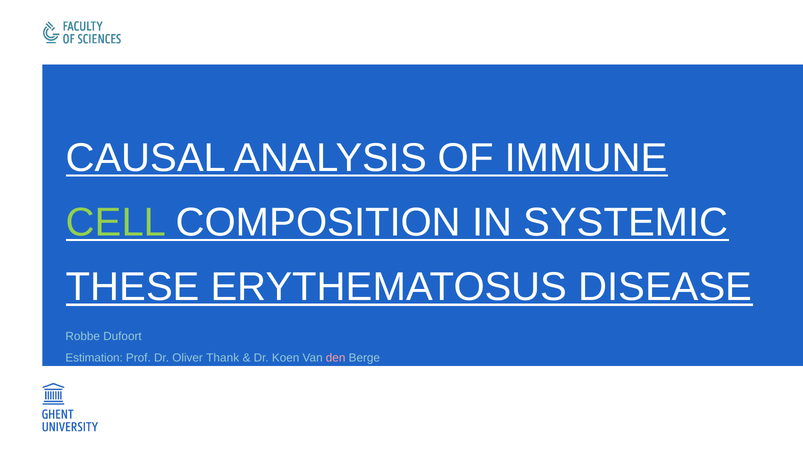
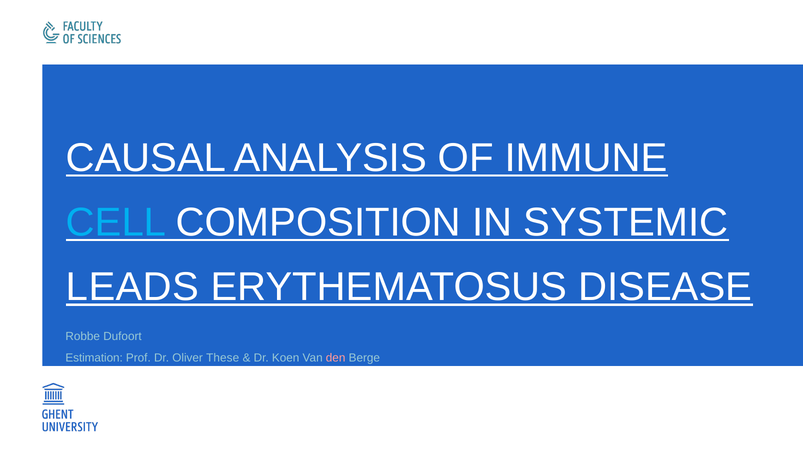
CELL colour: light green -> light blue
THESE: THESE -> LEADS
Thank: Thank -> These
